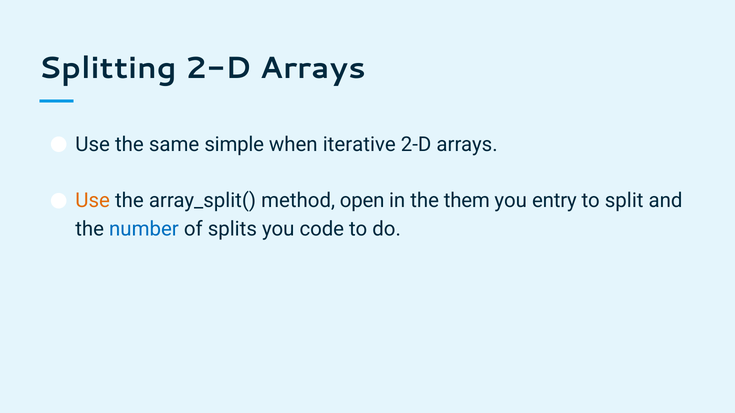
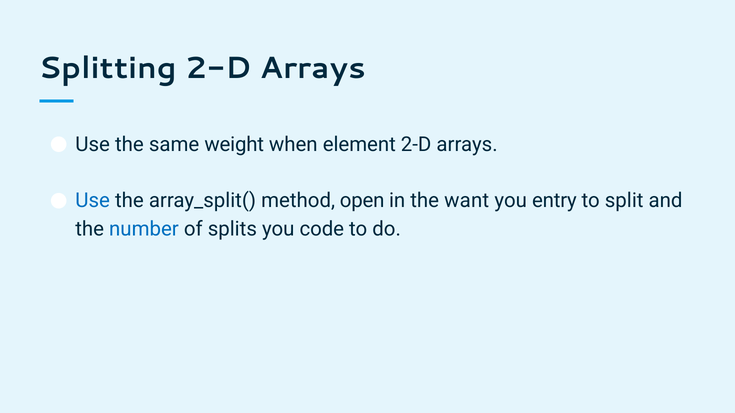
simple: simple -> weight
iterative: iterative -> element
Use at (93, 201) colour: orange -> blue
them: them -> want
